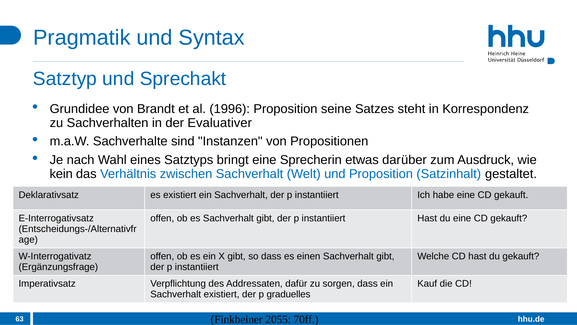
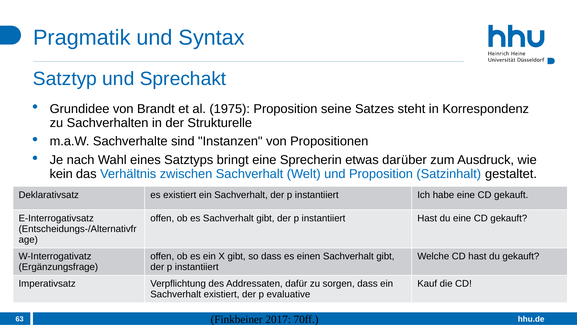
1996: 1996 -> 1975
Evaluativer: Evaluativer -> Strukturelle
graduelles: graduelles -> evaluative
2055: 2055 -> 2017
